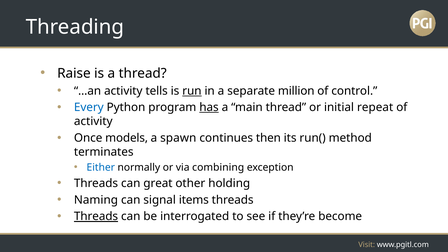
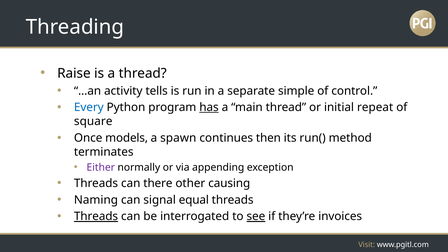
run underline: present -> none
million: million -> simple
activity at (93, 121): activity -> square
Either colour: blue -> purple
combining: combining -> appending
great: great -> there
holding: holding -> causing
items: items -> equal
see underline: none -> present
become: become -> invoices
